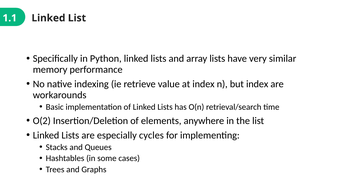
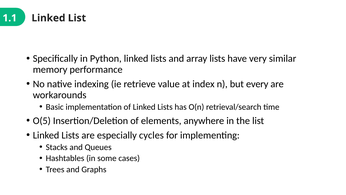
but index: index -> every
O(2: O(2 -> O(5
